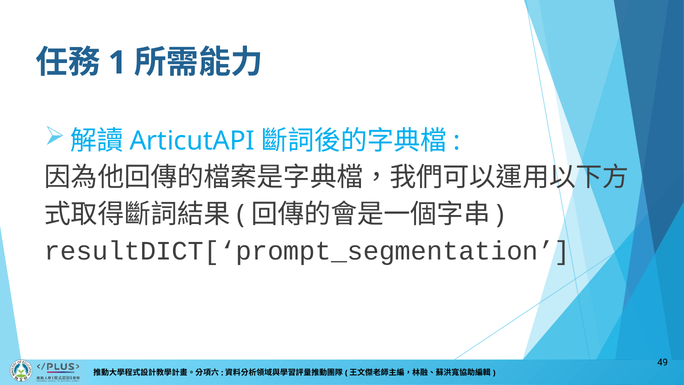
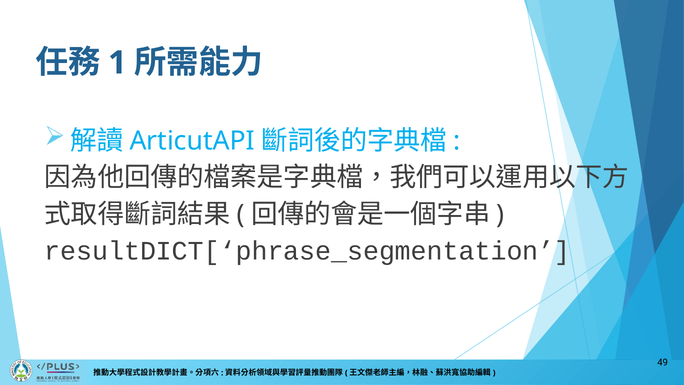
resultDICT[‘prompt_segmentation: resultDICT[‘prompt_segmentation -> resultDICT[‘phrase_segmentation
